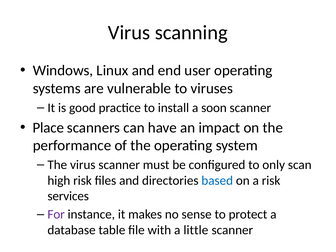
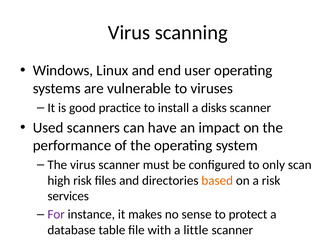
soon: soon -> disks
Place: Place -> Used
based colour: blue -> orange
